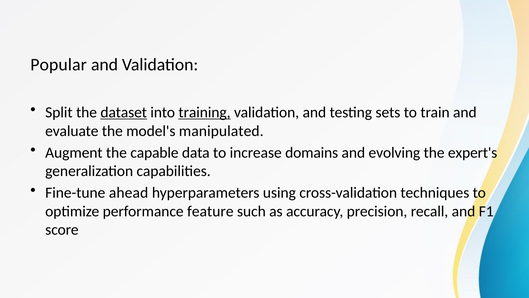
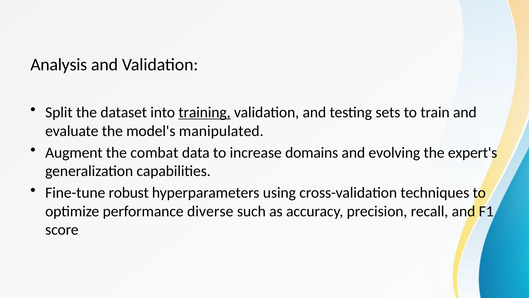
Popular: Popular -> Analysis
dataset underline: present -> none
capable: capable -> combat
ahead: ahead -> robust
feature: feature -> diverse
